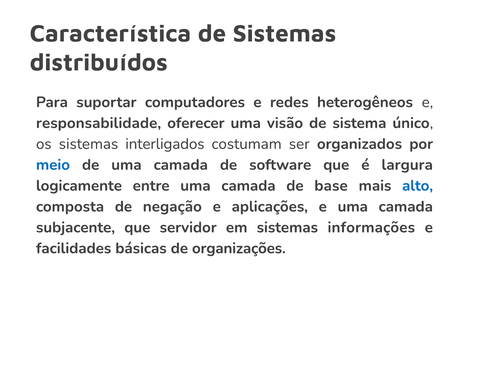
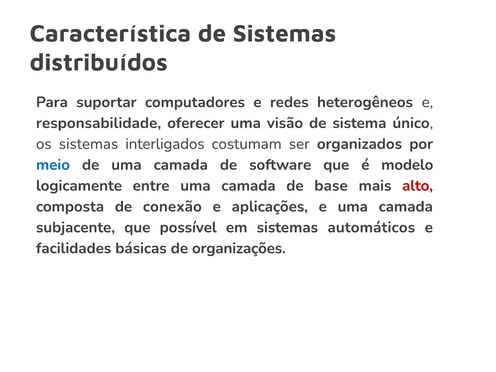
largura: largura -> modelo
alto colour: blue -> red
negação: negação -> conexão
servidor: servidor -> possível
informações: informações -> automáticos
